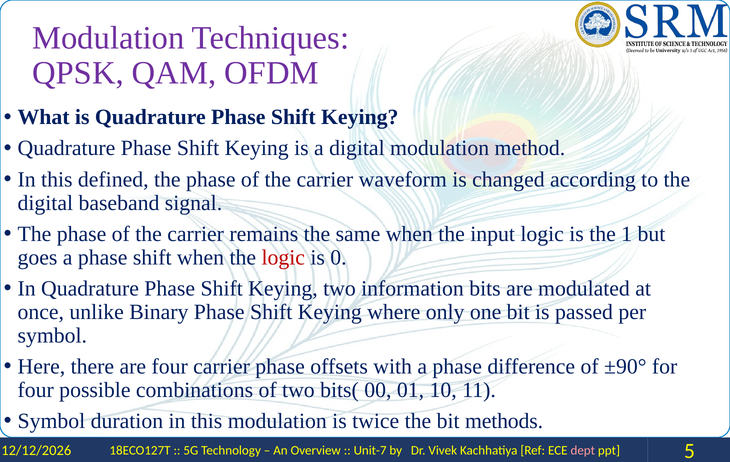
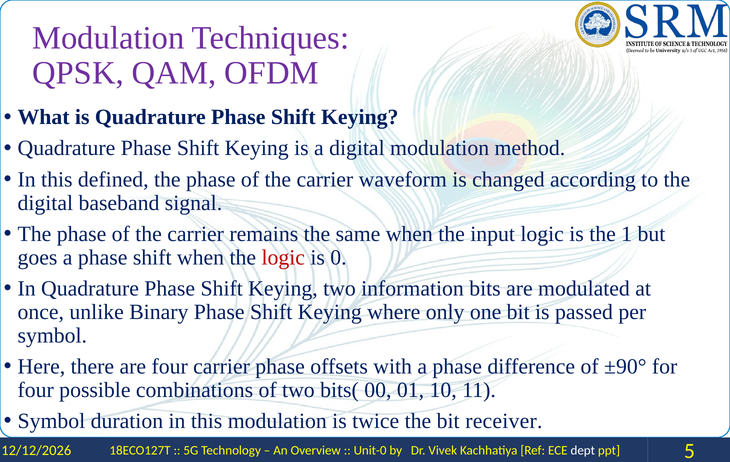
methods: methods -> receiver
Unit-7: Unit-7 -> Unit-0
dept colour: pink -> white
